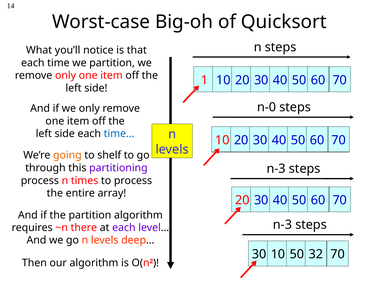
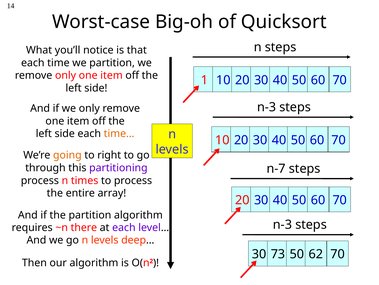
n-0 at (267, 107): n-0 -> n-3
time… colour: blue -> orange
shelf: shelf -> right
n-3 at (276, 168): n-3 -> n-7
30 10: 10 -> 73
32: 32 -> 62
